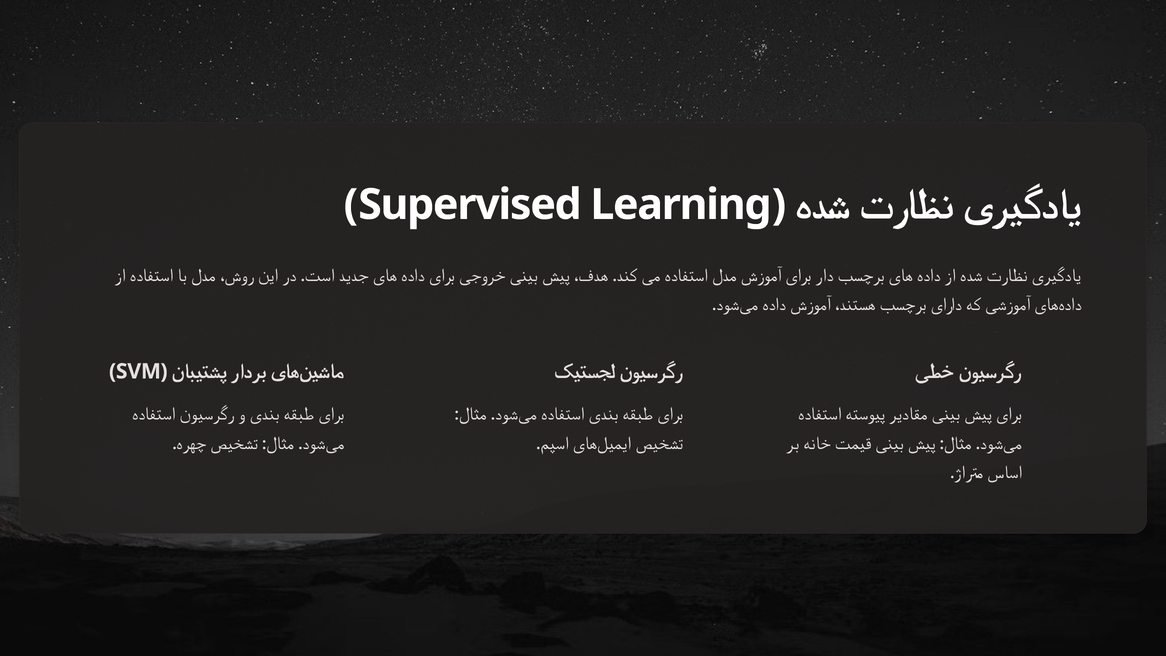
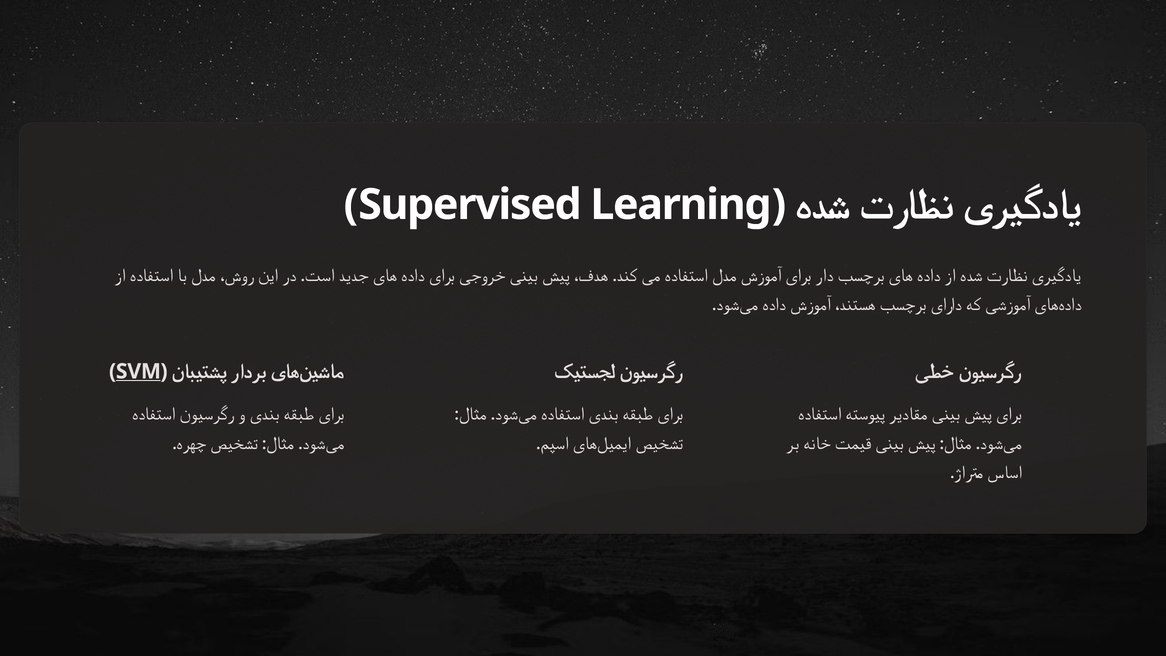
SVM underline: none -> present
